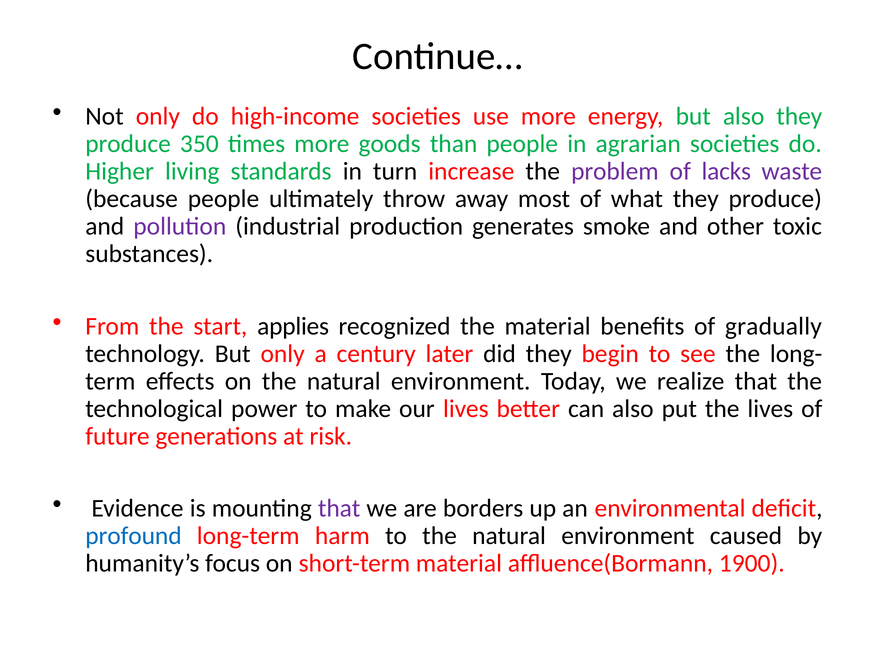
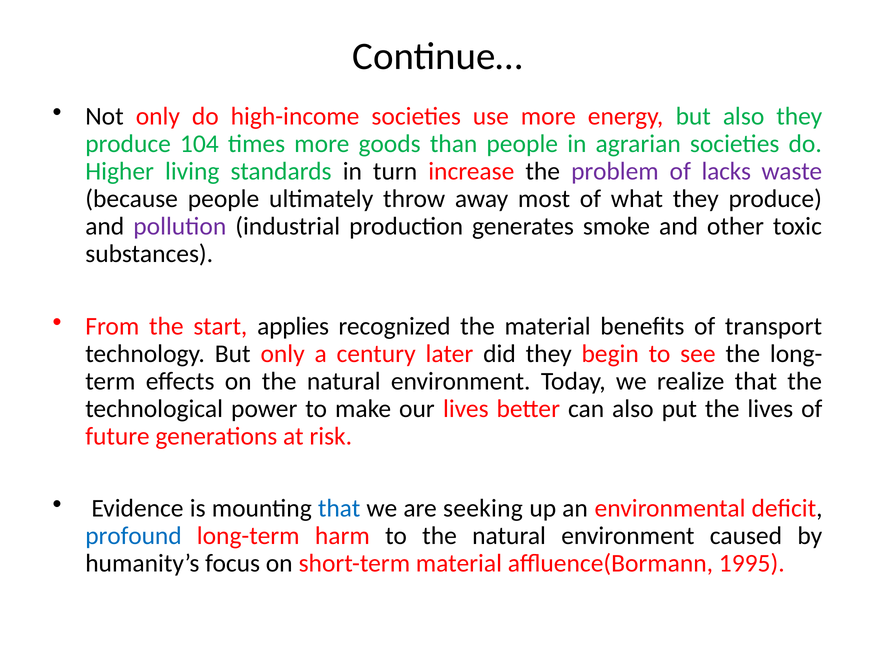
350: 350 -> 104
gradually: gradually -> transport
that at (339, 509) colour: purple -> blue
borders: borders -> seeking
1900: 1900 -> 1995
